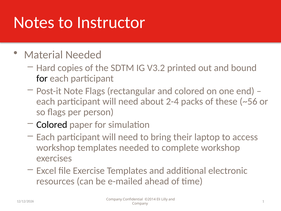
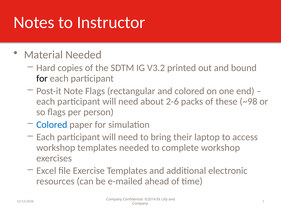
2-4: 2-4 -> 2-6
~56: ~56 -> ~98
Colored at (52, 124) colour: black -> blue
